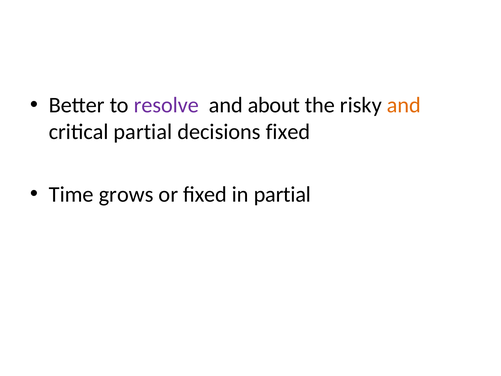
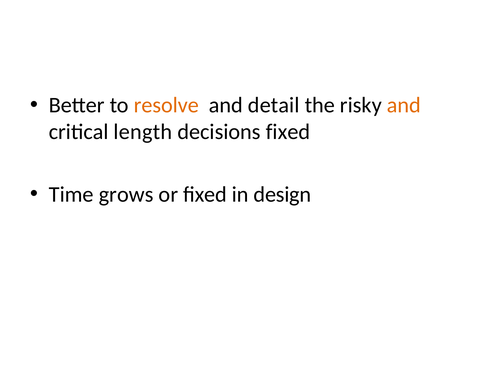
resolve colour: purple -> orange
about: about -> detail
critical partial: partial -> length
in partial: partial -> design
